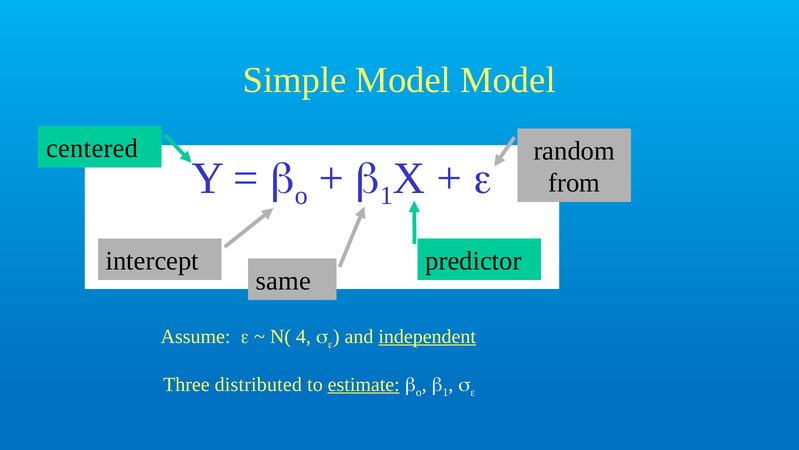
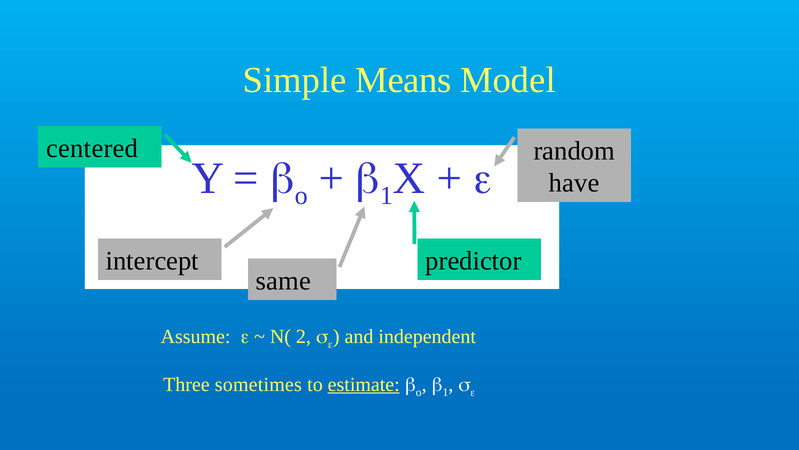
Simple Model: Model -> Means
from: from -> have
4: 4 -> 2
independent underline: present -> none
distributed: distributed -> sometimes
